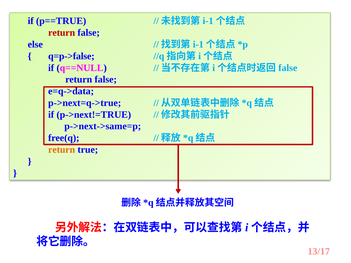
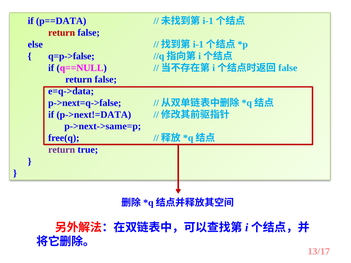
p==TRUE: p==TRUE -> p==DATA
p->next=q->true: p->next=q->true -> p->next=q->false
p->next!=TRUE: p->next!=TRUE -> p->next!=DATA
return at (62, 150) colour: orange -> purple
